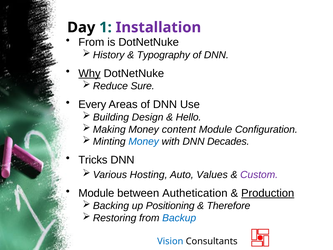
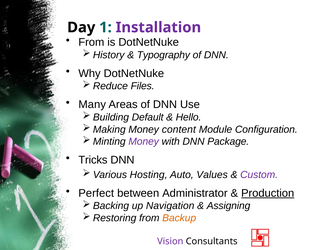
Why underline: present -> none
Sure: Sure -> Files
Every: Every -> Many
Design: Design -> Default
Money at (144, 141) colour: blue -> purple
Decades: Decades -> Package
Module at (96, 193): Module -> Perfect
Authetication: Authetication -> Administrator
Positioning: Positioning -> Navigation
Therefore: Therefore -> Assigning
Backup colour: blue -> orange
Vision colour: blue -> purple
